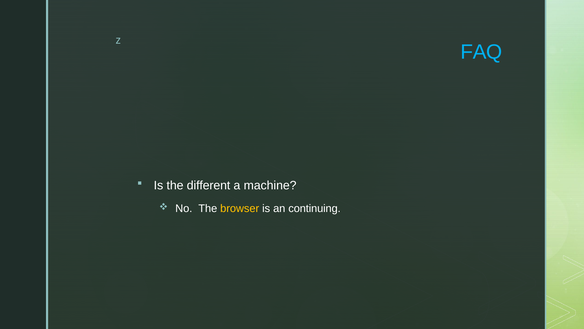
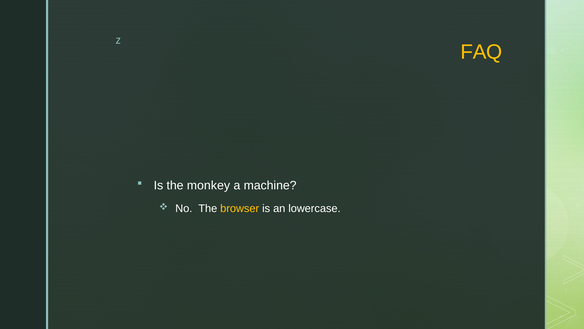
FAQ colour: light blue -> yellow
different: different -> monkey
continuing: continuing -> lowercase
